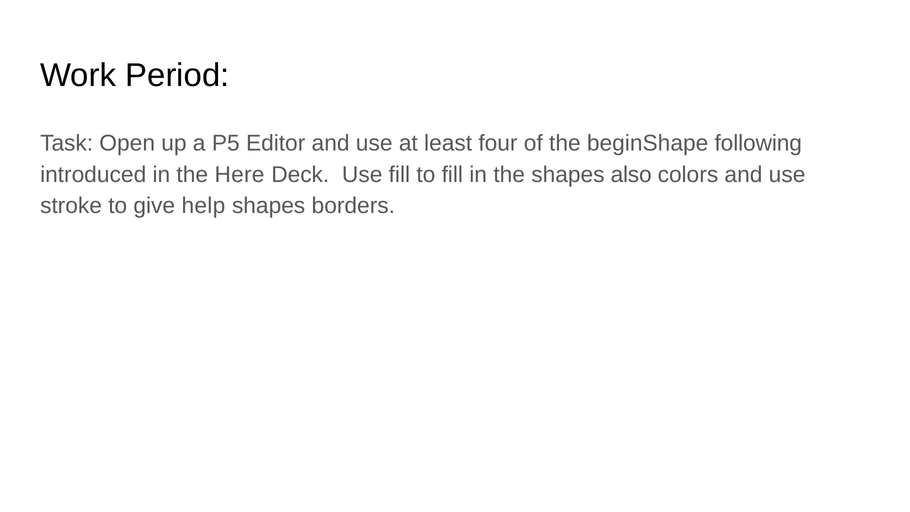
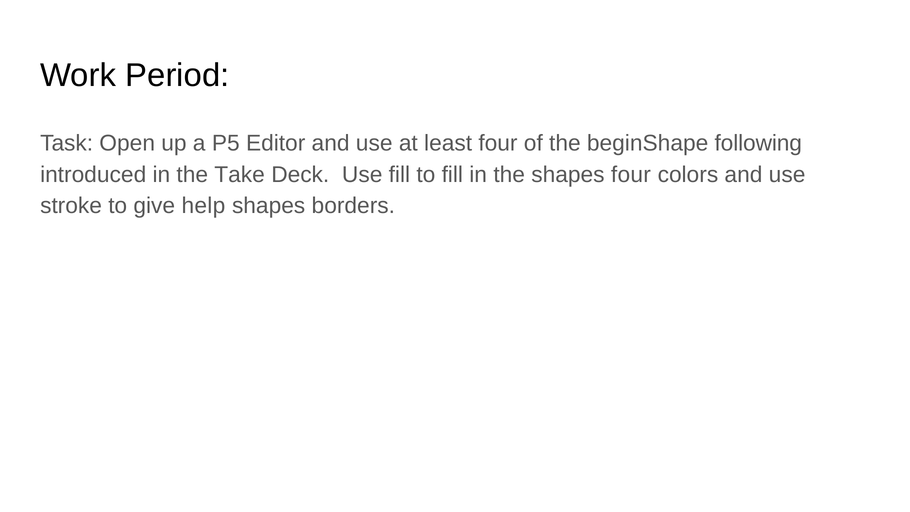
Here: Here -> Take
shapes also: also -> four
